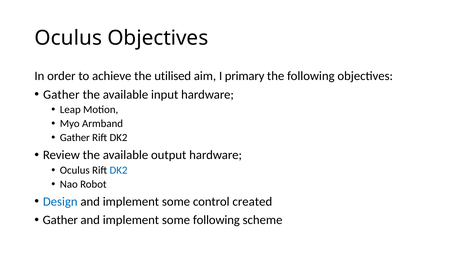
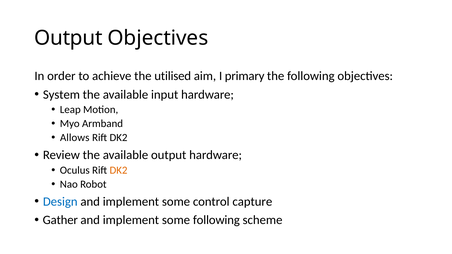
Oculus at (68, 38): Oculus -> Output
Gather at (61, 95): Gather -> System
Gather at (75, 138): Gather -> Allows
DK2 at (119, 170) colour: blue -> orange
created: created -> capture
